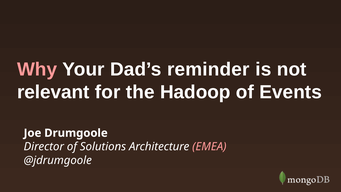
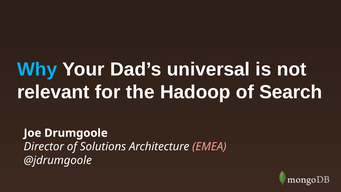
Why colour: pink -> light blue
reminder: reminder -> universal
Events: Events -> Search
